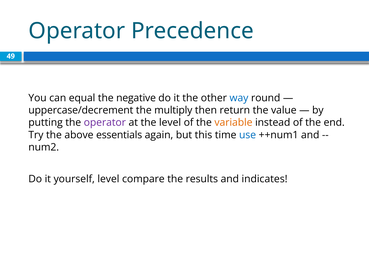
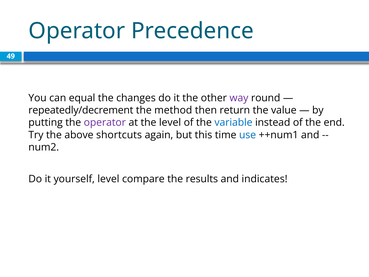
negative: negative -> changes
way colour: blue -> purple
uppercase/decrement: uppercase/decrement -> repeatedly/decrement
multiply: multiply -> method
variable colour: orange -> blue
essentials: essentials -> shortcuts
